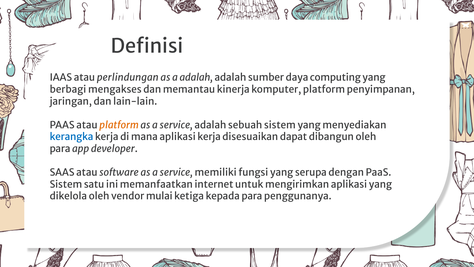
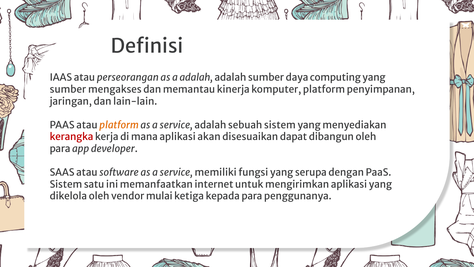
perlindungan: perlindungan -> perseorangan
berbagi at (68, 89): berbagi -> sumber
kerangka colour: blue -> red
aplikasi kerja: kerja -> akan
